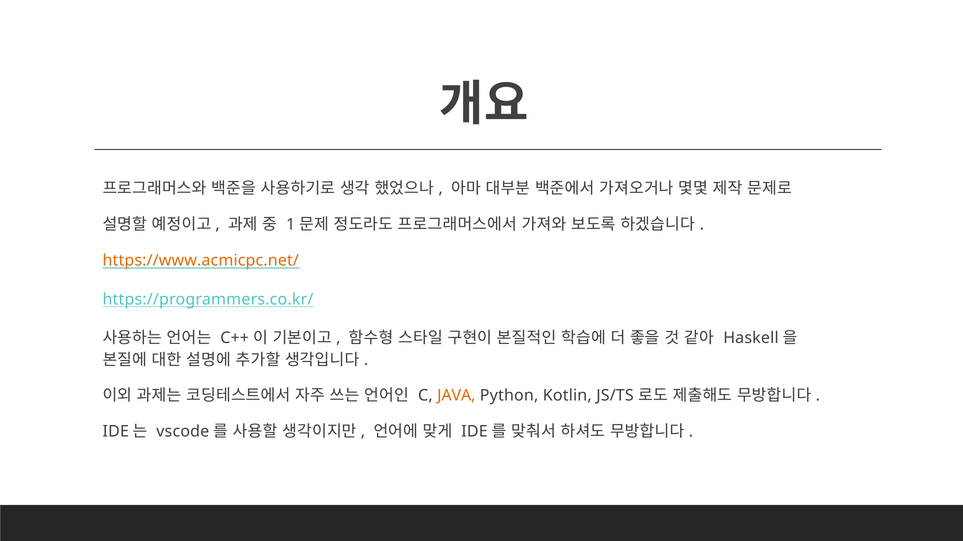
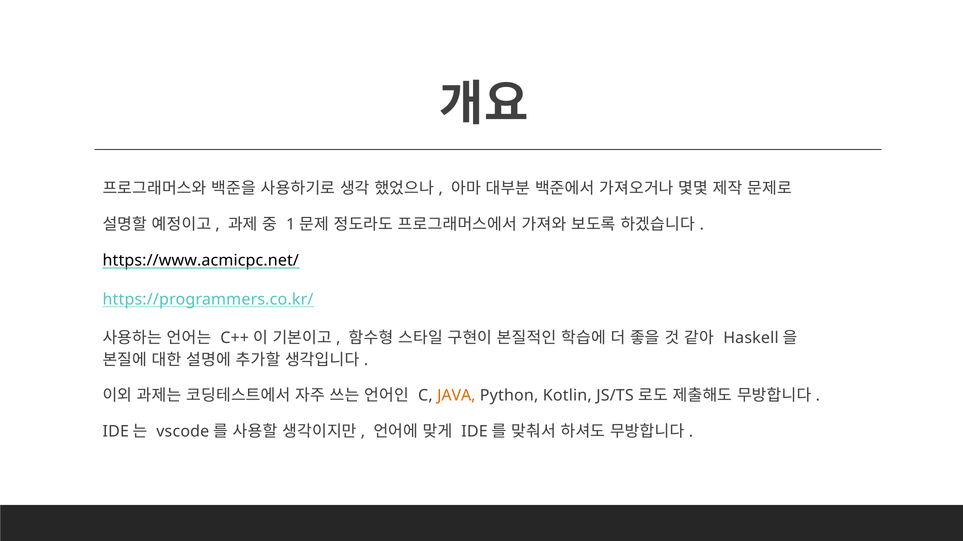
https://www.acmicpc.net/ colour: orange -> black
